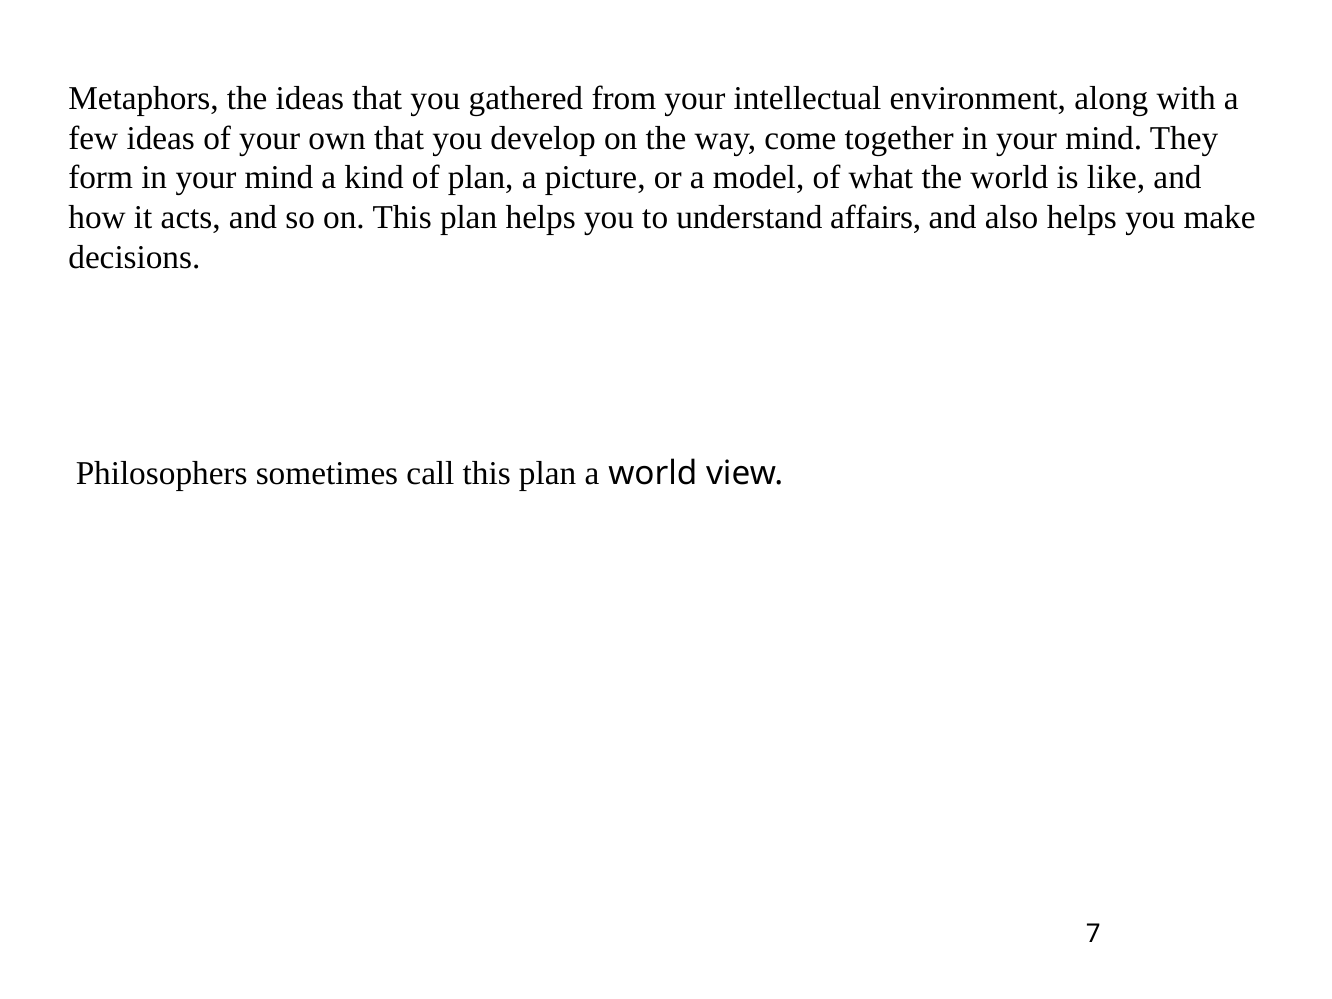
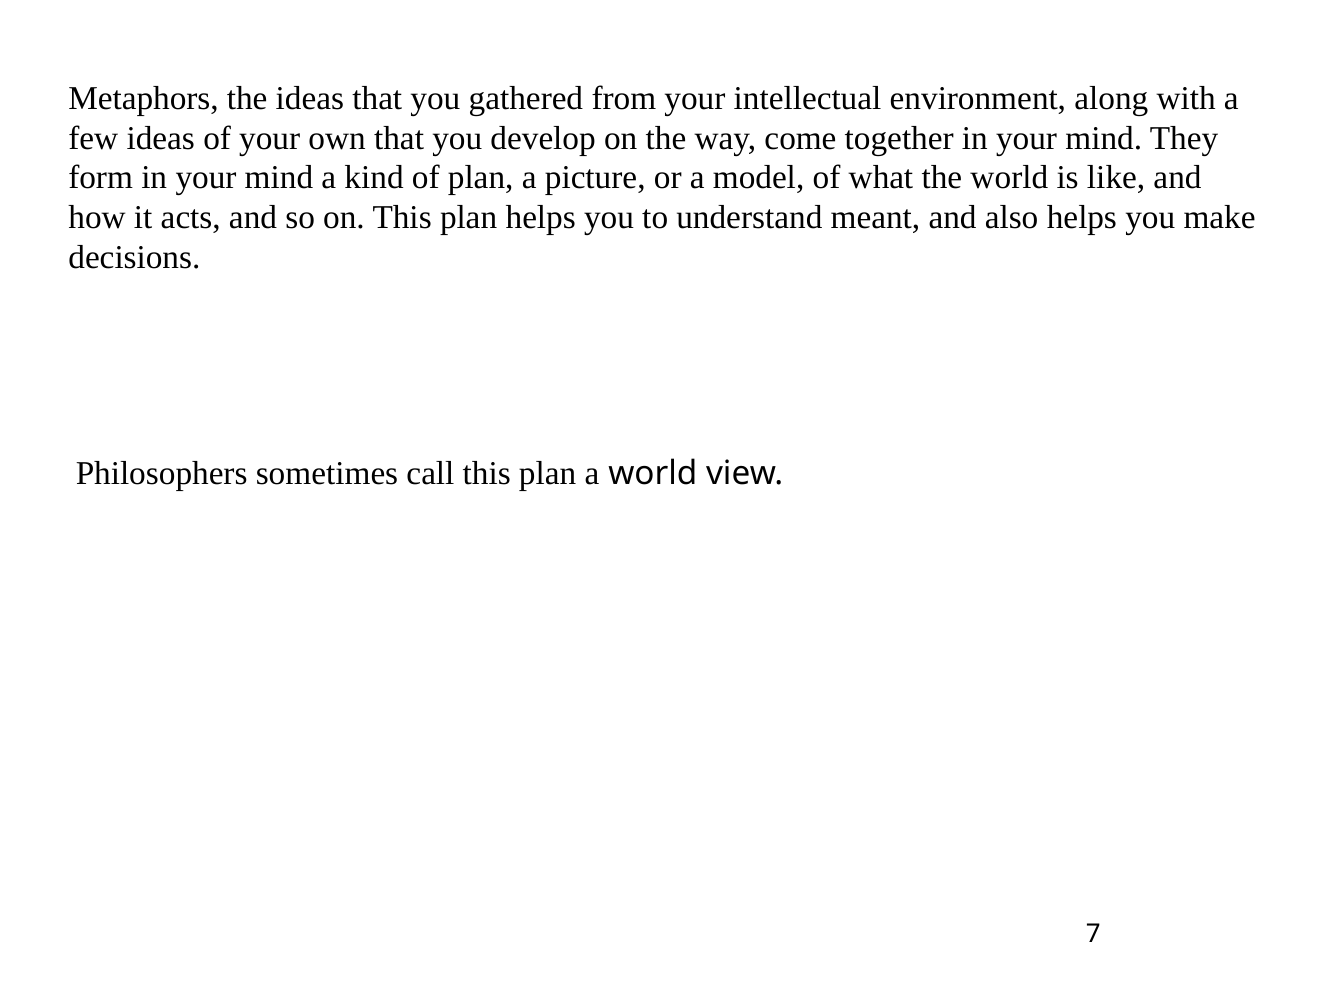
affairs: affairs -> meant
